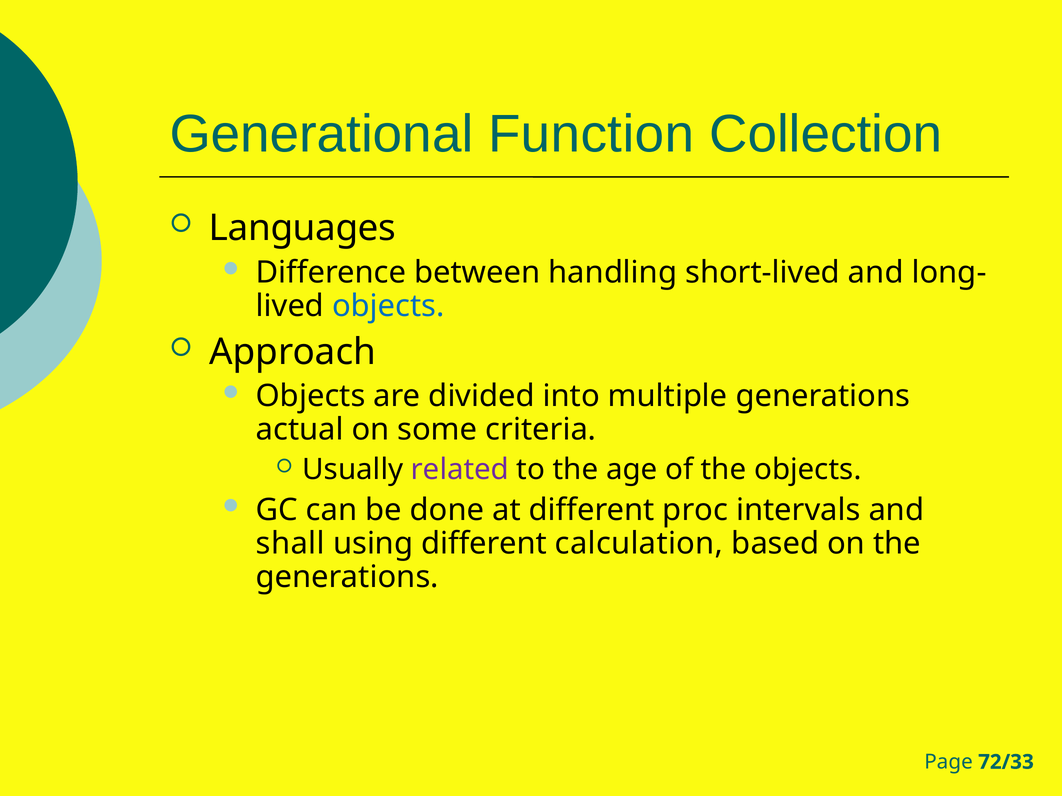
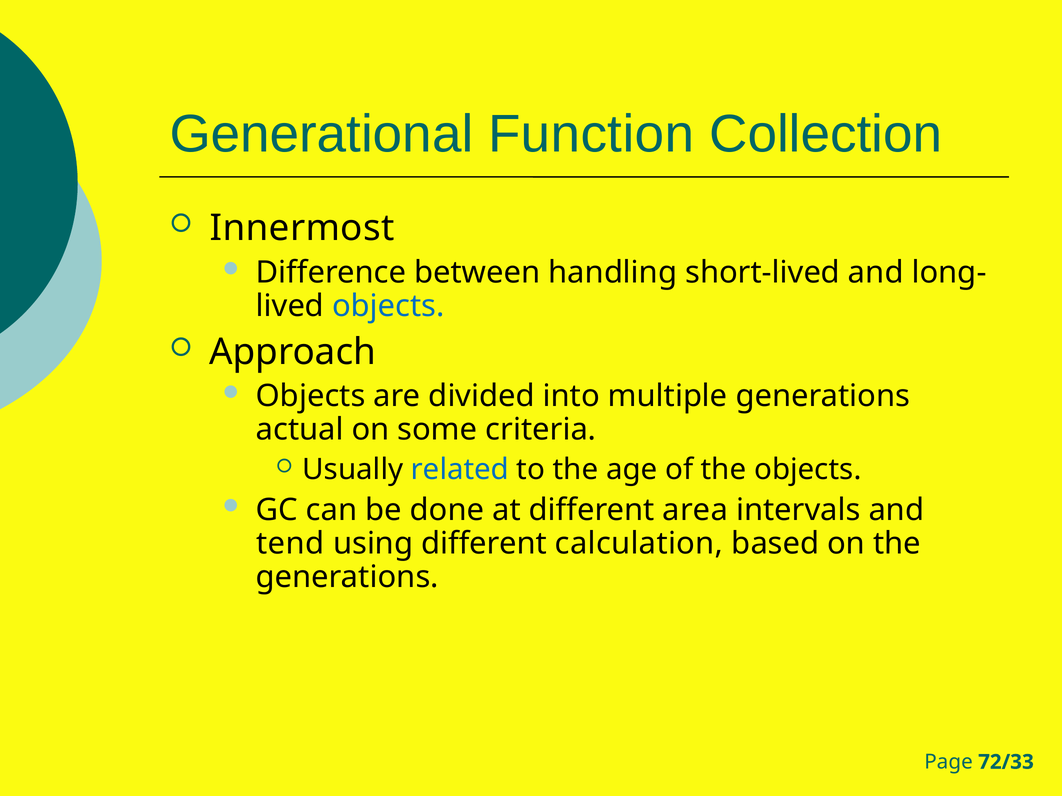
Languages: Languages -> Innermost
related colour: purple -> blue
proc: proc -> area
shall: shall -> tend
